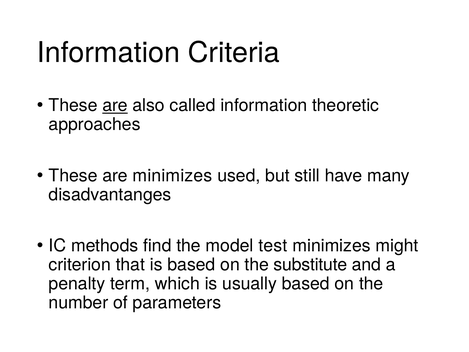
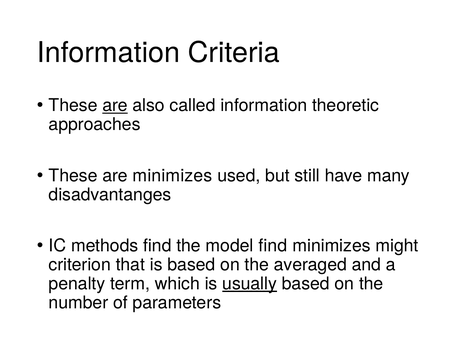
model test: test -> find
substitute: substitute -> averaged
usually underline: none -> present
